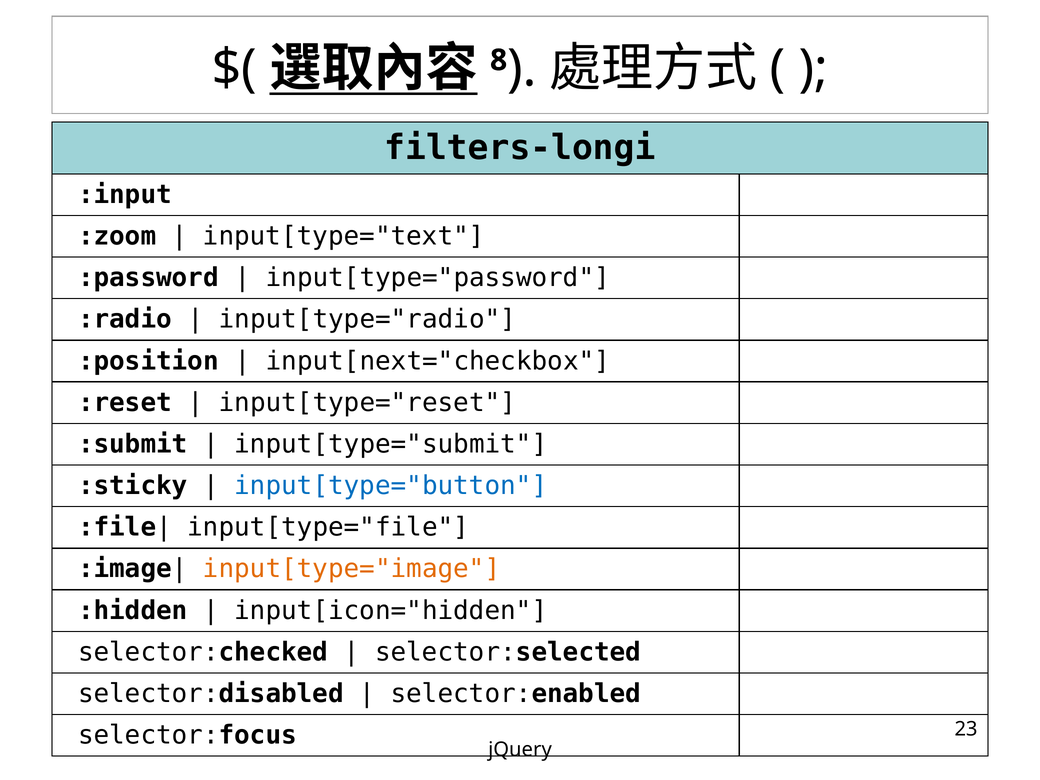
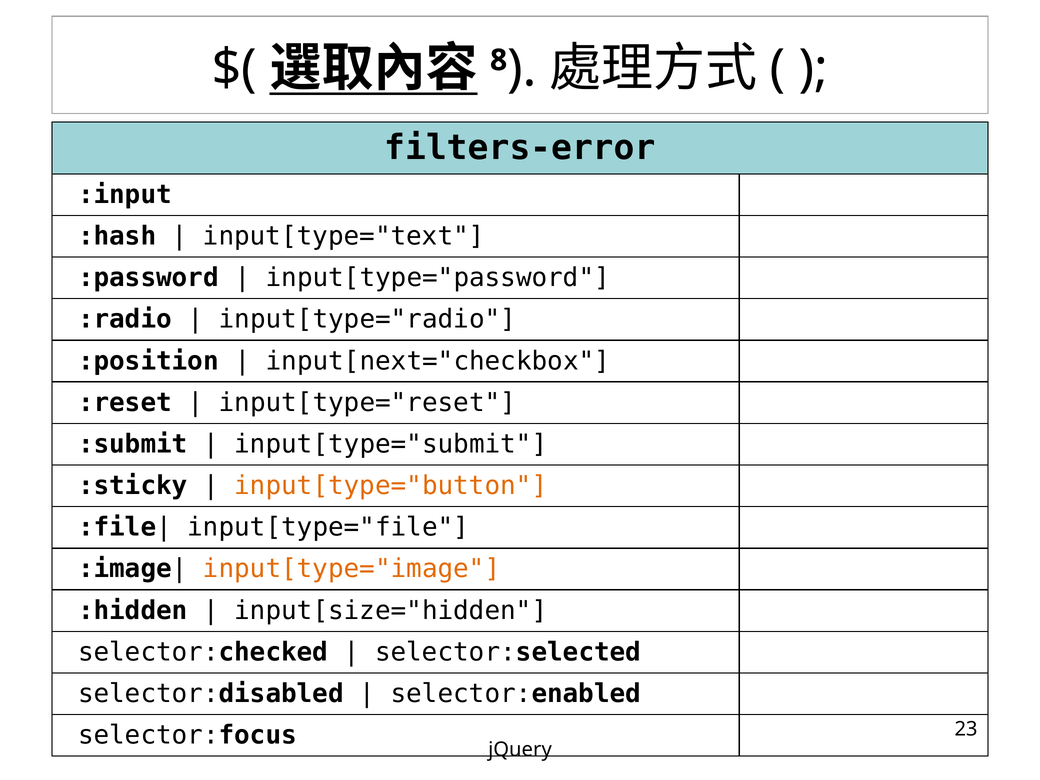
filters-longi: filters-longi -> filters-error
:zoom: :zoom -> :hash
input[type="button colour: blue -> orange
input[icon="hidden: input[icon="hidden -> input[size="hidden
